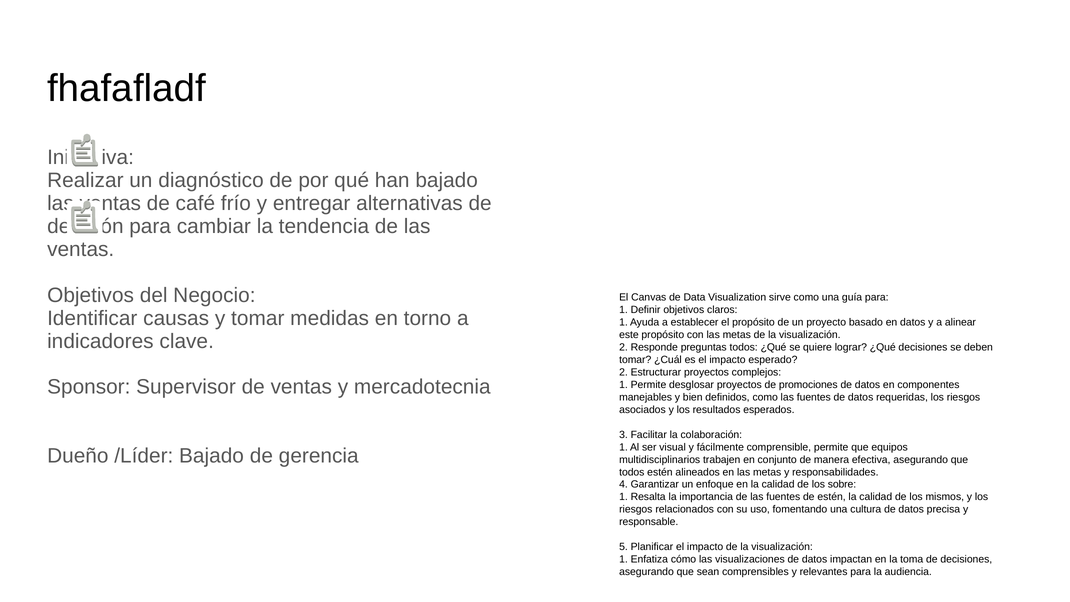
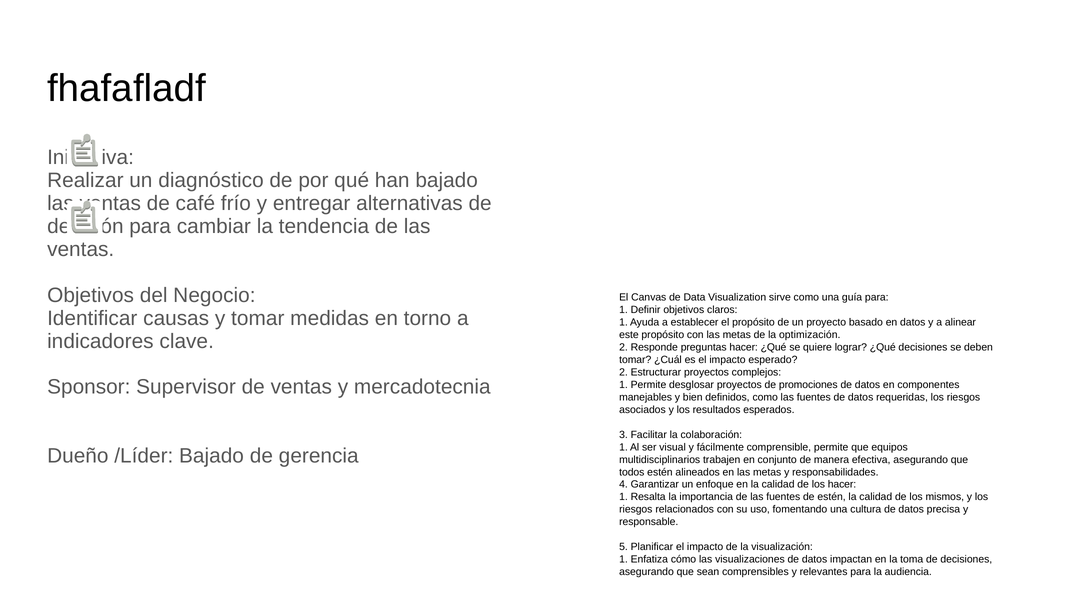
metas de la visualización: visualización -> optimización
preguntas todos: todos -> hacer
los sobre: sobre -> hacer
